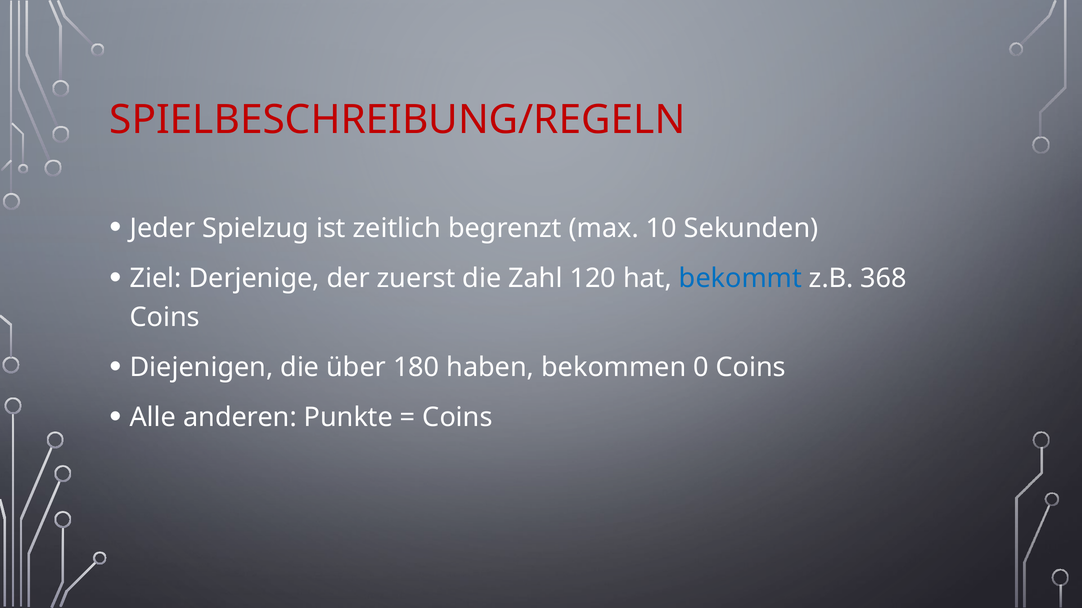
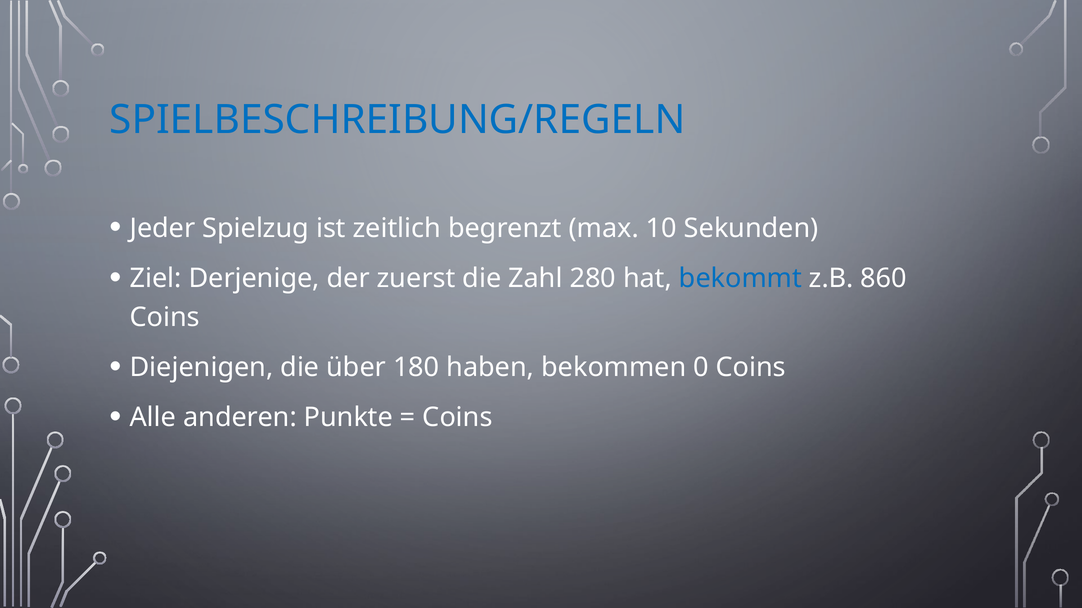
SPIELBESCHREIBUNG/REGELN colour: red -> blue
120: 120 -> 280
368: 368 -> 860
